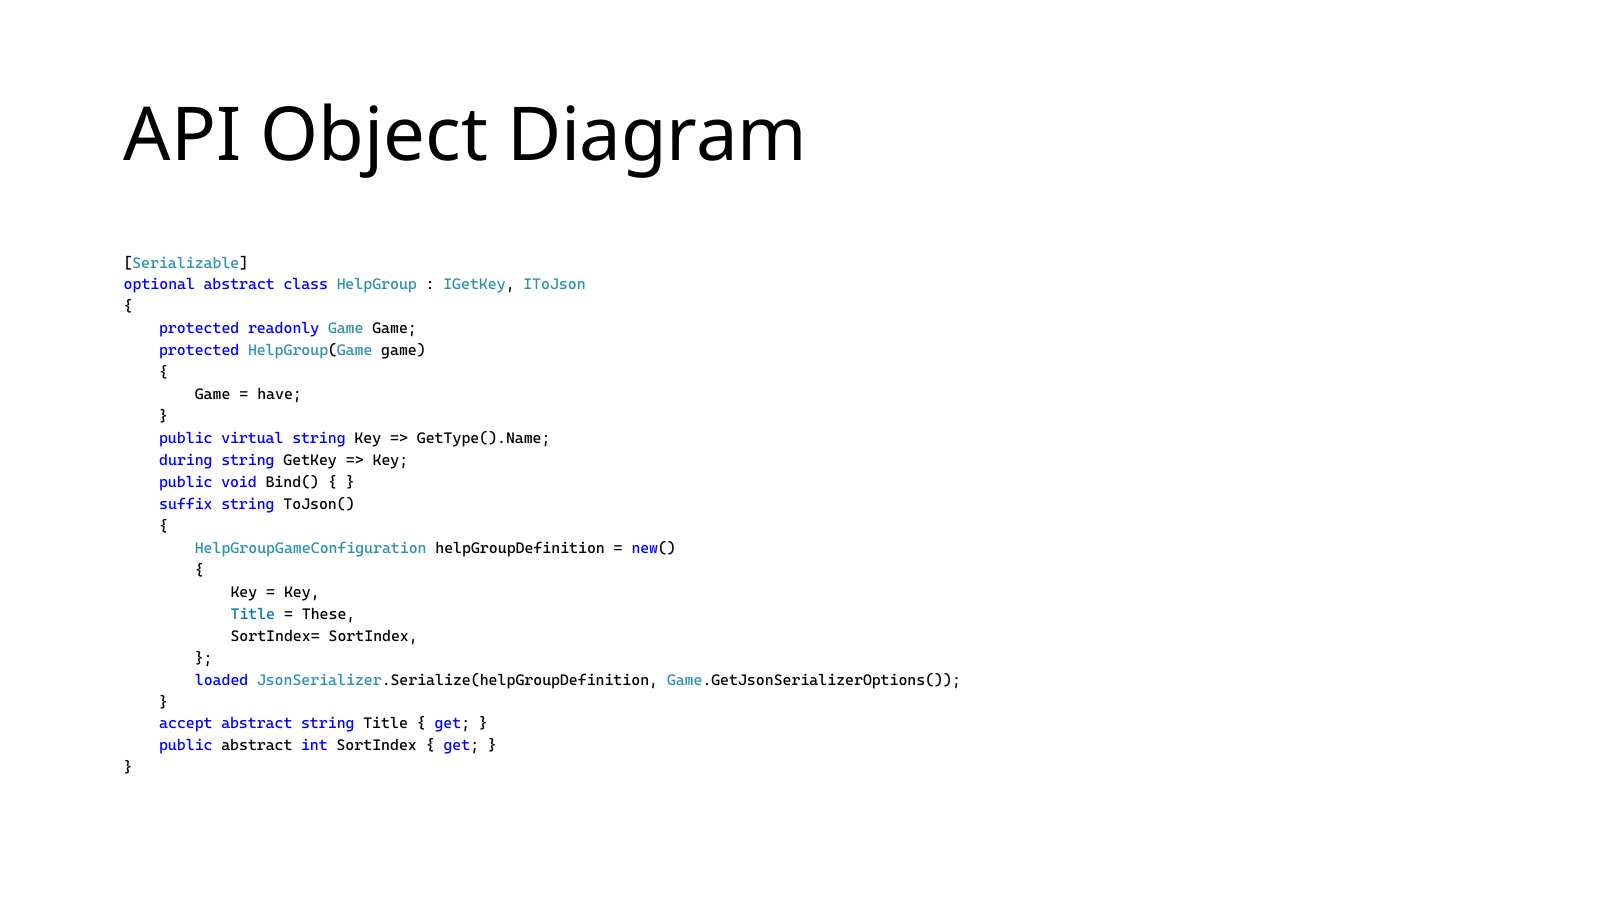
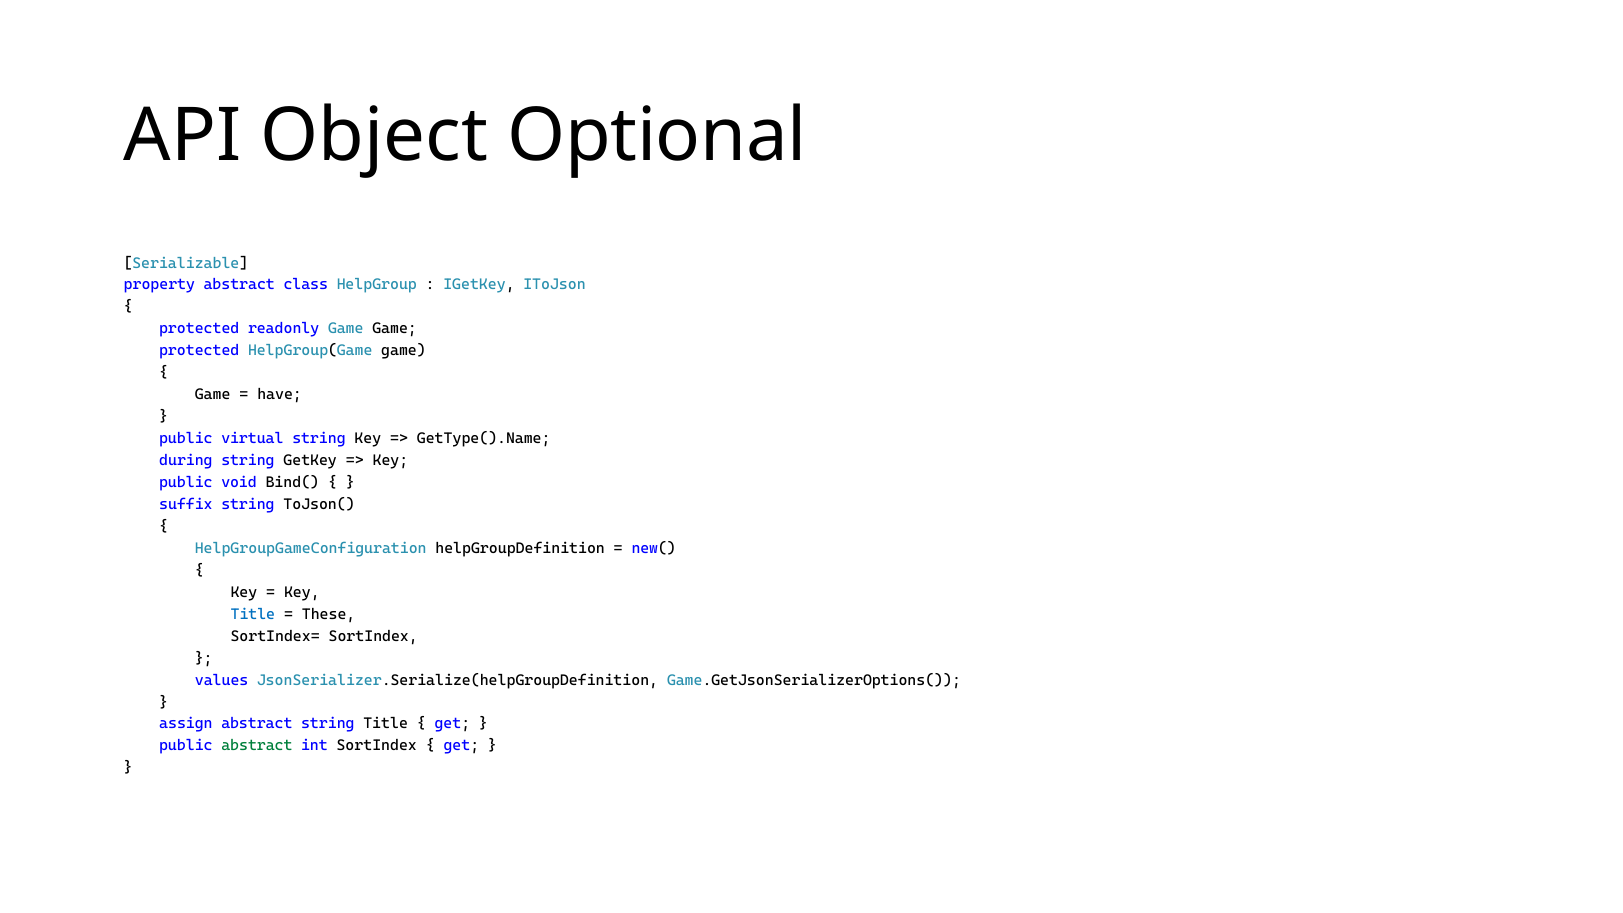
Diagram: Diagram -> Optional
optional: optional -> property
loaded: loaded -> values
accept: accept -> assign
abstract at (257, 746) colour: black -> green
